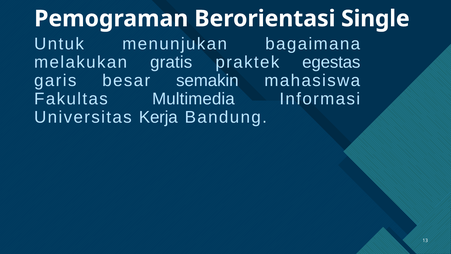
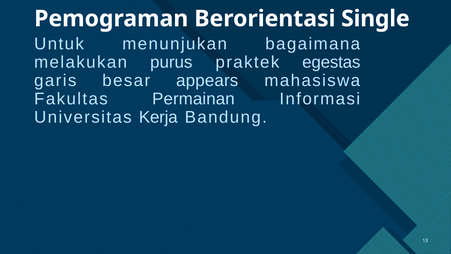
gratis: gratis -> purus
semakin: semakin -> appears
Multimedia: Multimedia -> Permainan
